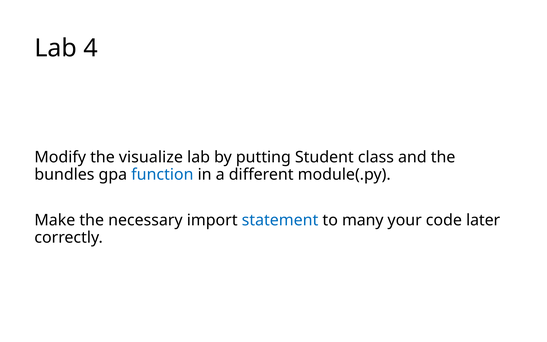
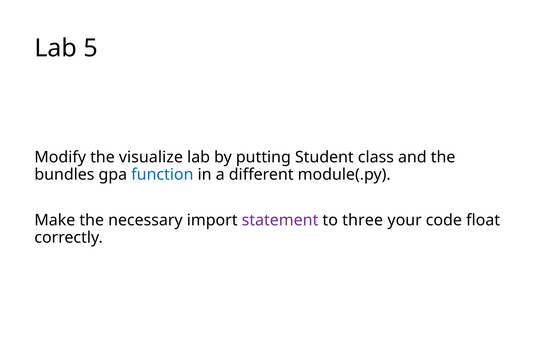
4: 4 -> 5
statement colour: blue -> purple
many: many -> three
later: later -> float
